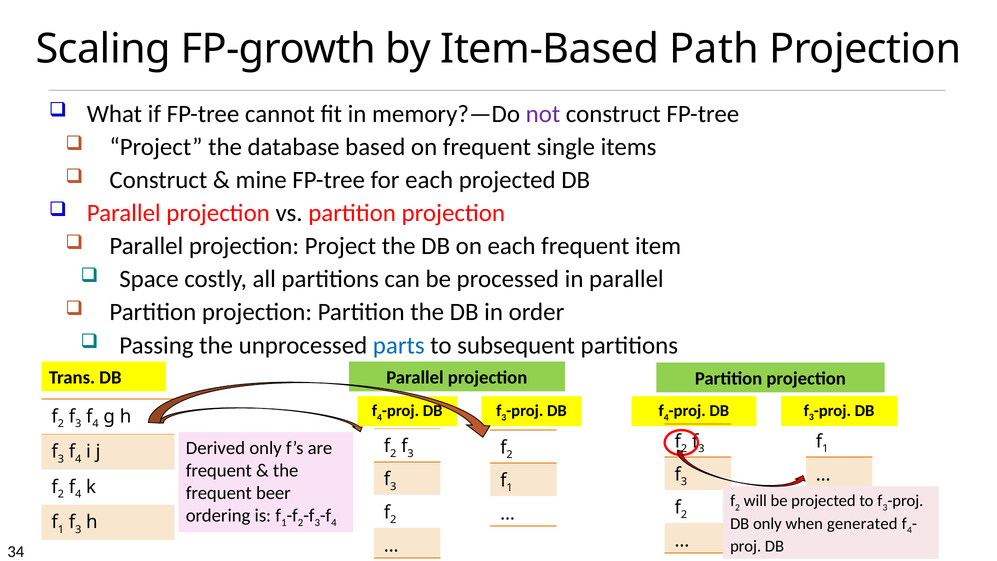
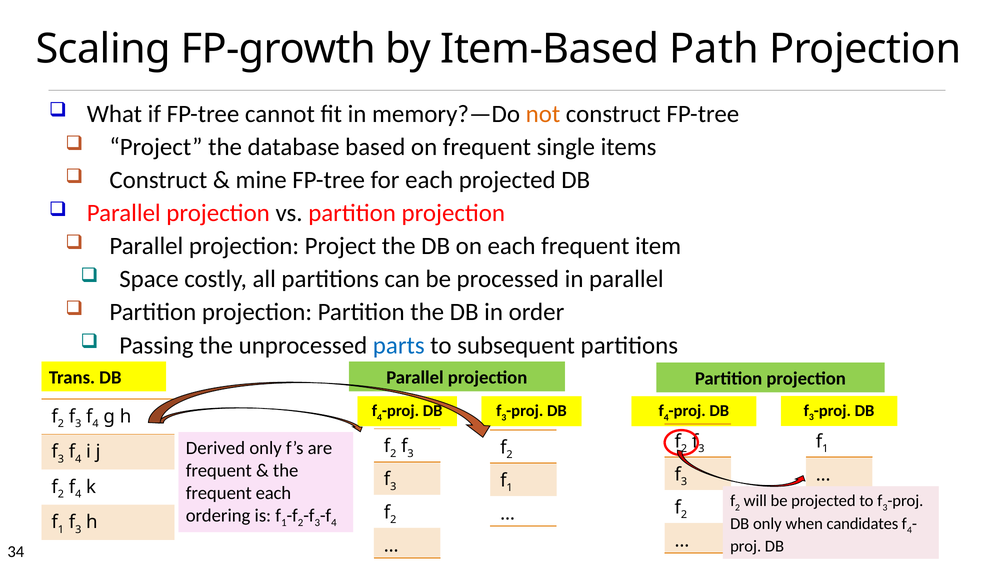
not colour: purple -> orange
frequent beer: beer -> each
generated: generated -> candidates
